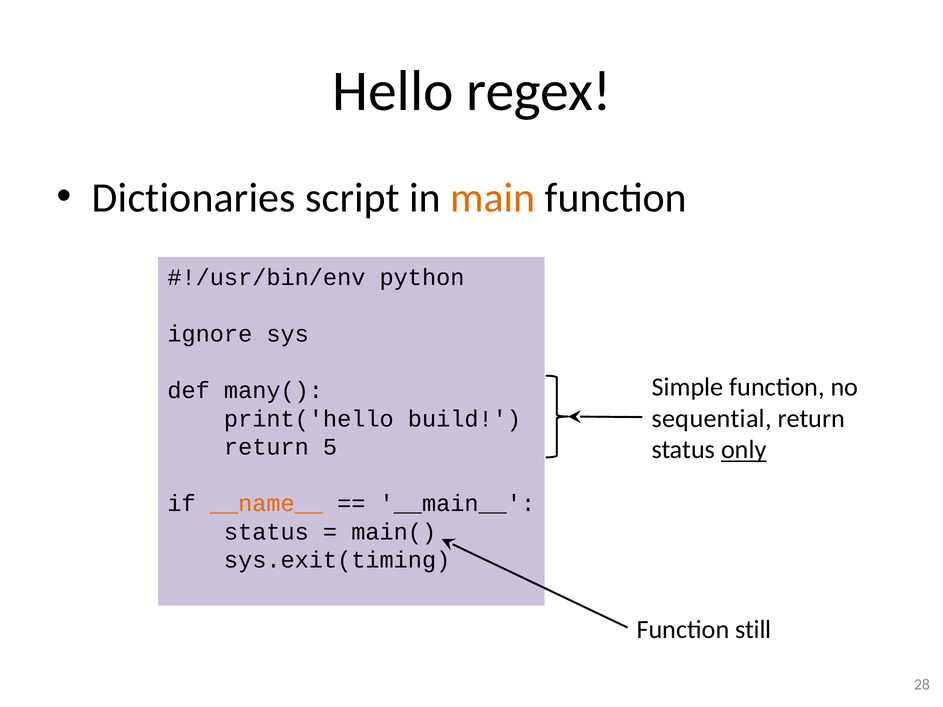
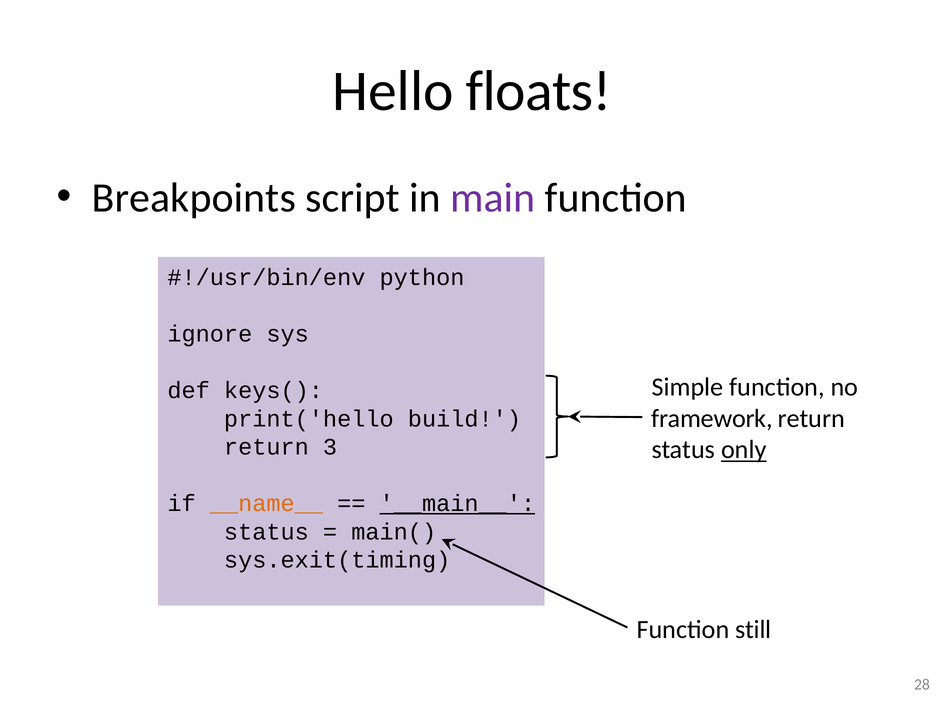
regex: regex -> floats
Dictionaries: Dictionaries -> Breakpoints
main colour: orange -> purple
many(: many( -> keys(
sequential: sequential -> framework
5: 5 -> 3
__main__ underline: none -> present
